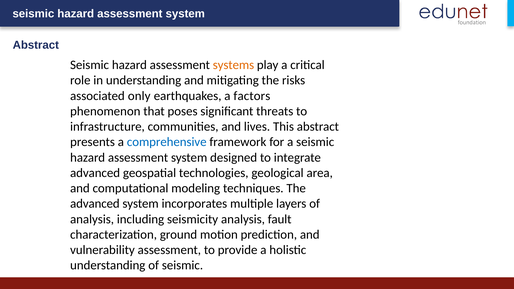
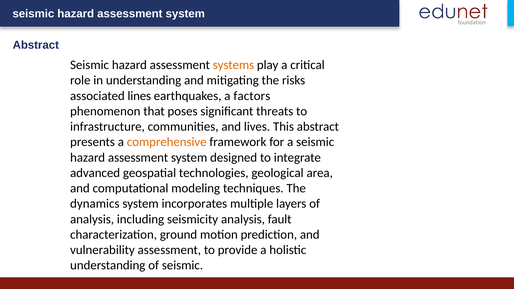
only: only -> lines
comprehensive colour: blue -> orange
advanced at (95, 204): advanced -> dynamics
